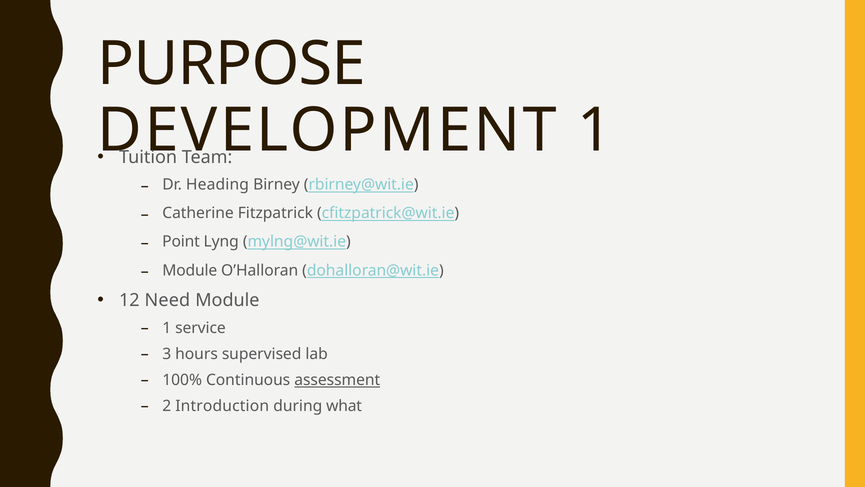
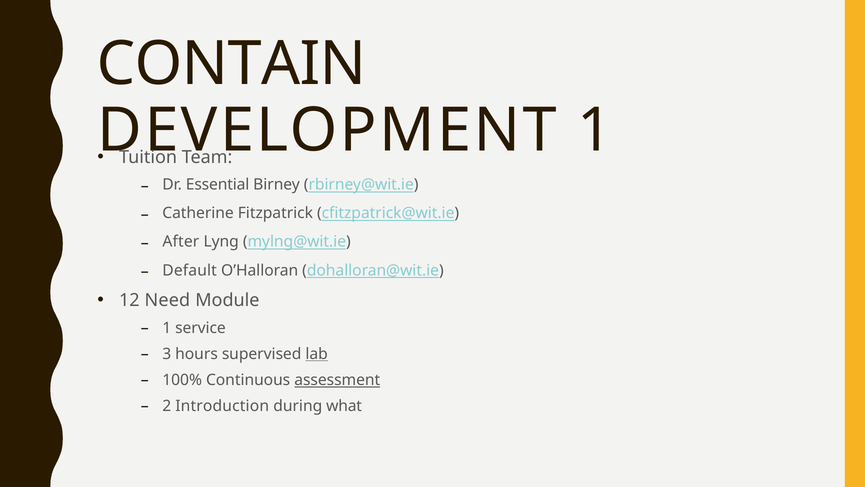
PURPOSE: PURPOSE -> CONTAIN
Heading: Heading -> Essential
Point: Point -> After
Module at (190, 270): Module -> Default
lab underline: none -> present
